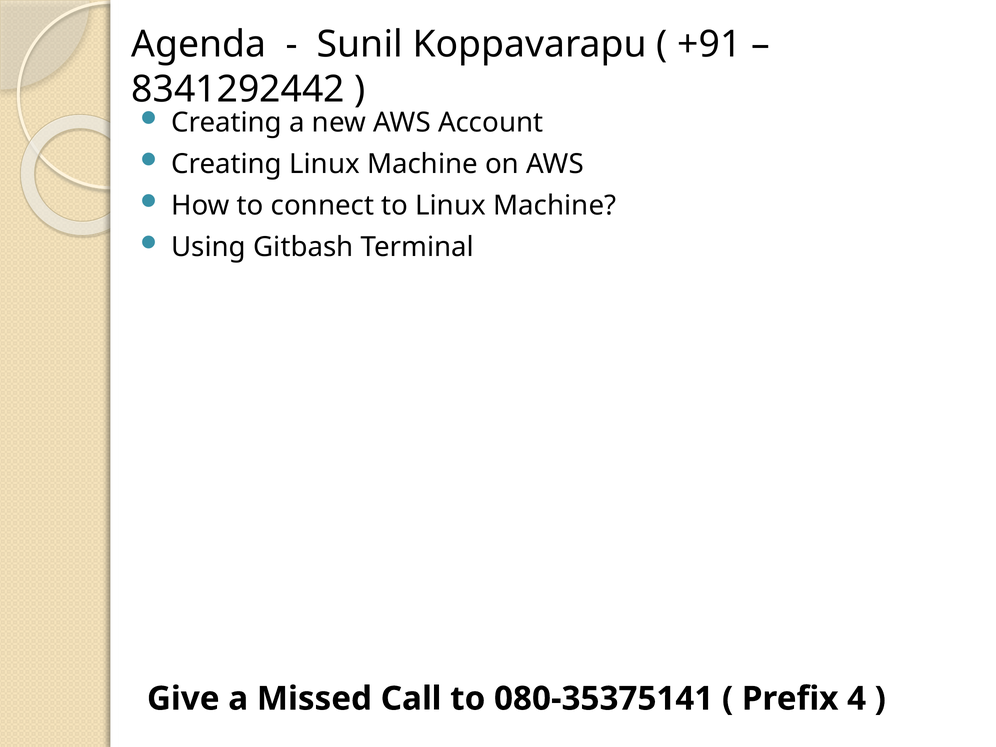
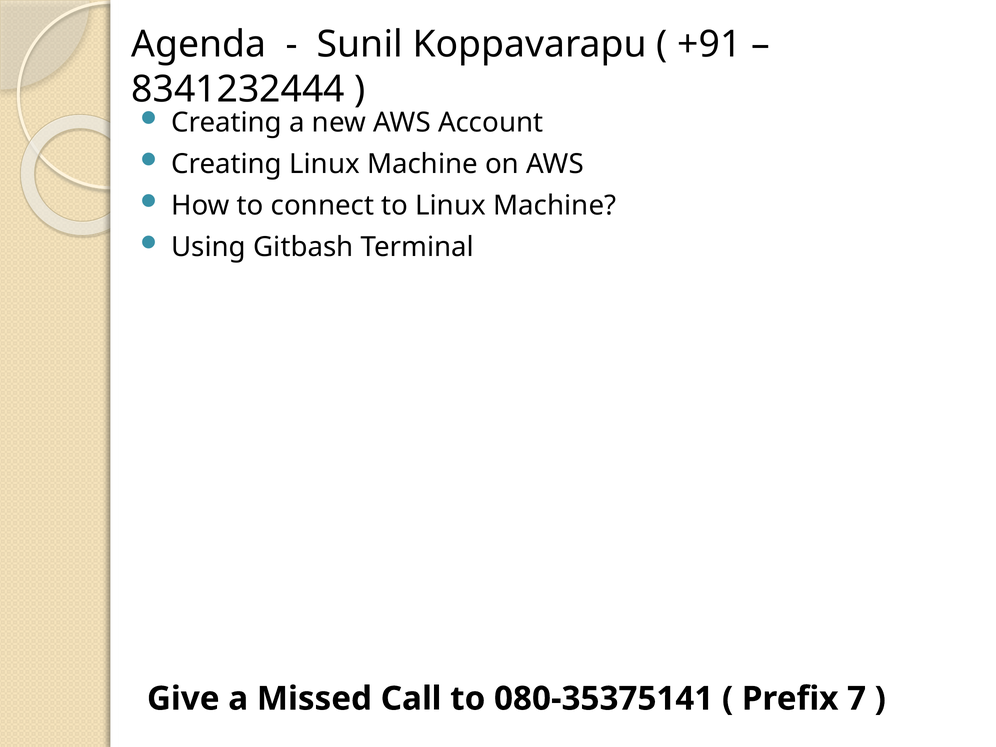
8341292442: 8341292442 -> 8341232444
4: 4 -> 7
